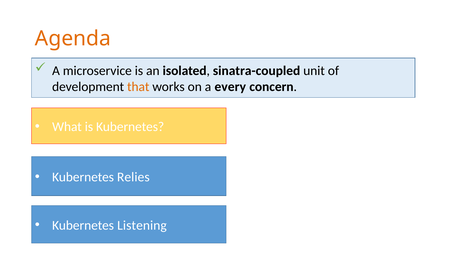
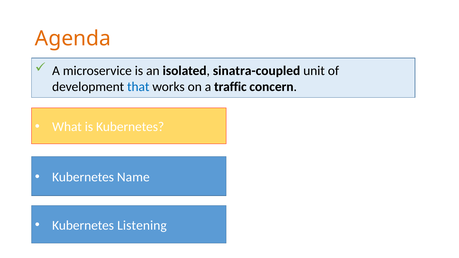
that colour: orange -> blue
every: every -> traffic
Relies: Relies -> Name
